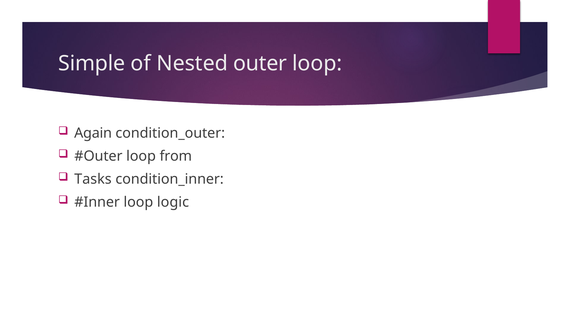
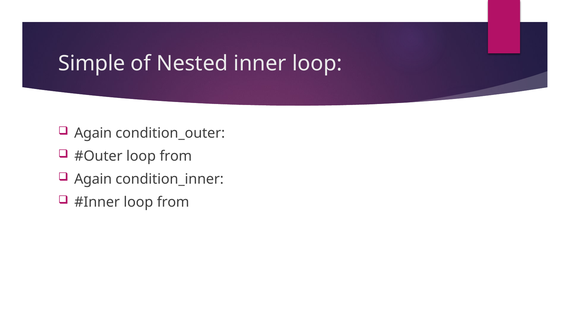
outer: outer -> inner
Tasks at (93, 179): Tasks -> Again
logic at (173, 203): logic -> from
